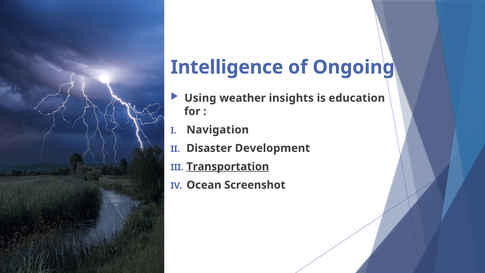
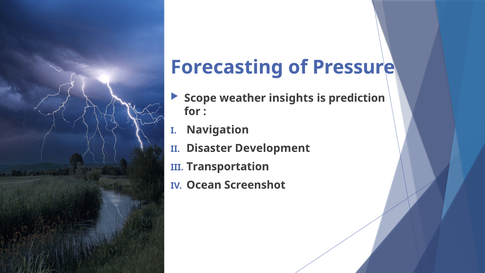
Intelligence: Intelligence -> Forecasting
Ongoing: Ongoing -> Pressure
Using: Using -> Scope
education: education -> prediction
Transportation underline: present -> none
